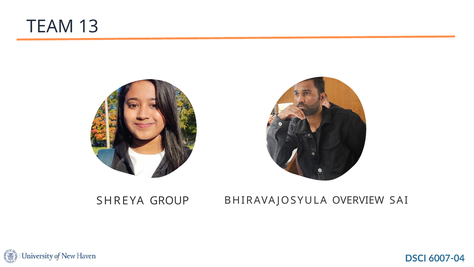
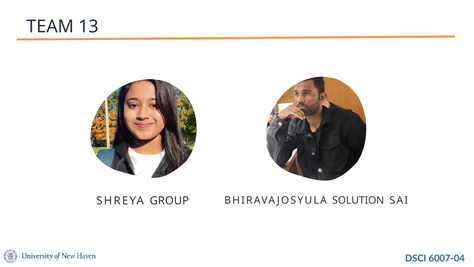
OVERVIEW: OVERVIEW -> SOLUTION
